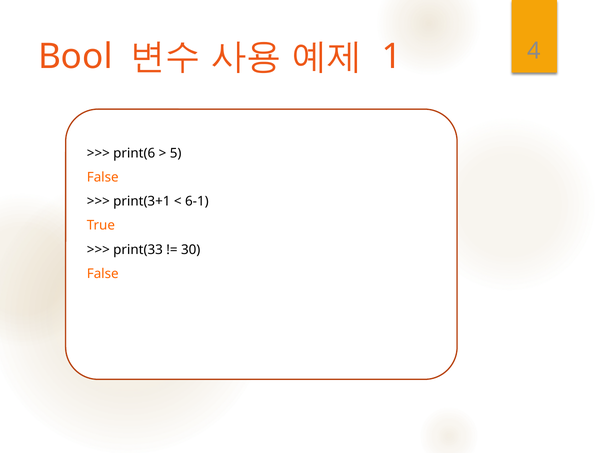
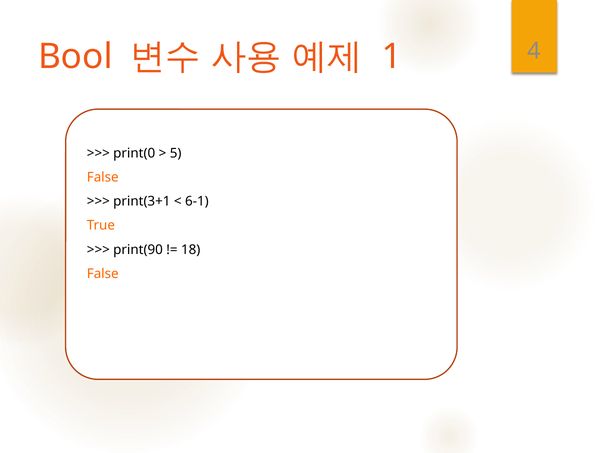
print(6: print(6 -> print(0
print(33: print(33 -> print(90
30: 30 -> 18
